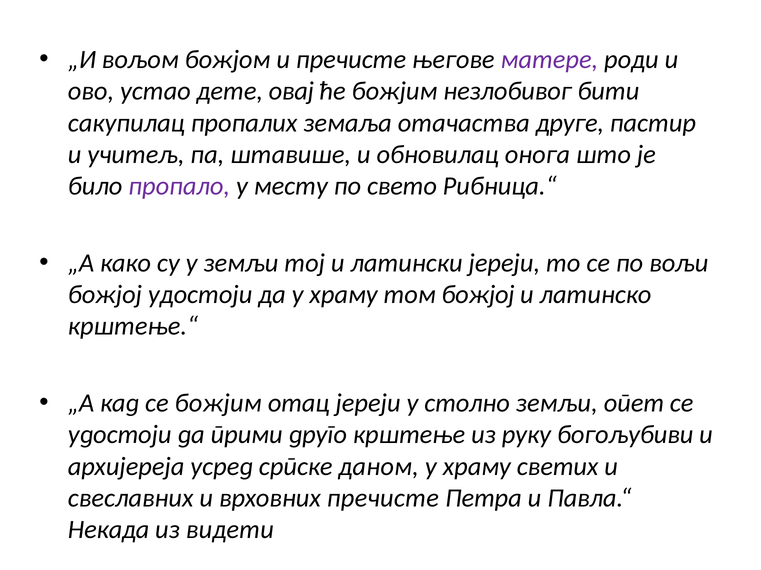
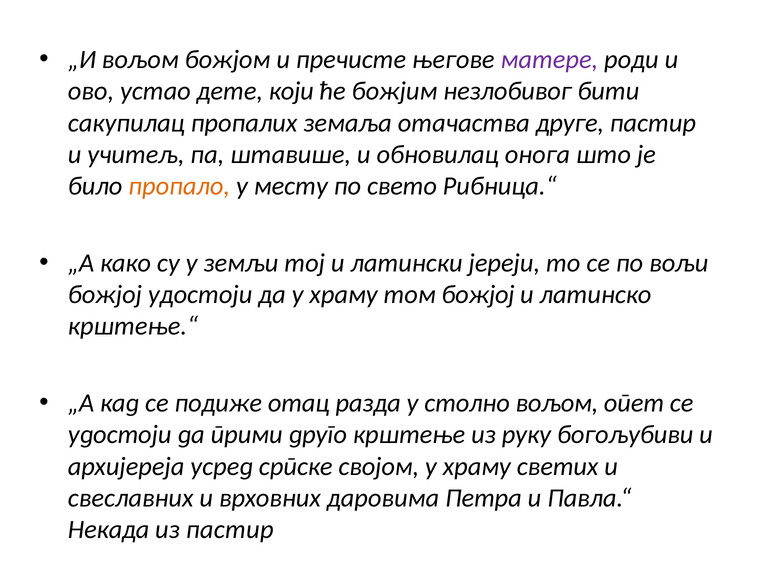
овај: овај -> који
пропало colour: purple -> orange
се божјим: божјим -> подиже
отац јереји: јереји -> разда
столно земљи: земљи -> вољом
даном: даном -> својом
врховних пречисте: пречисте -> даровима
из видети: видети -> пастир
